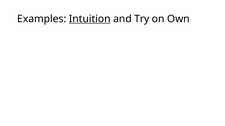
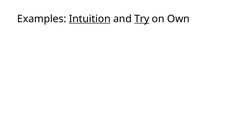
Try underline: none -> present
